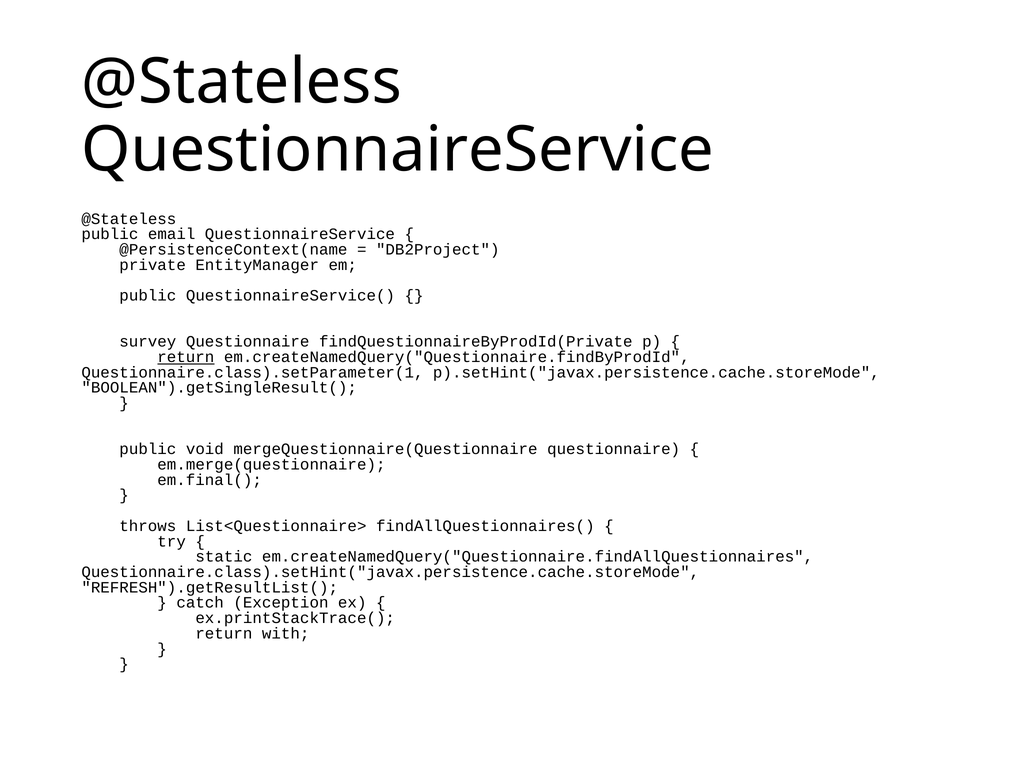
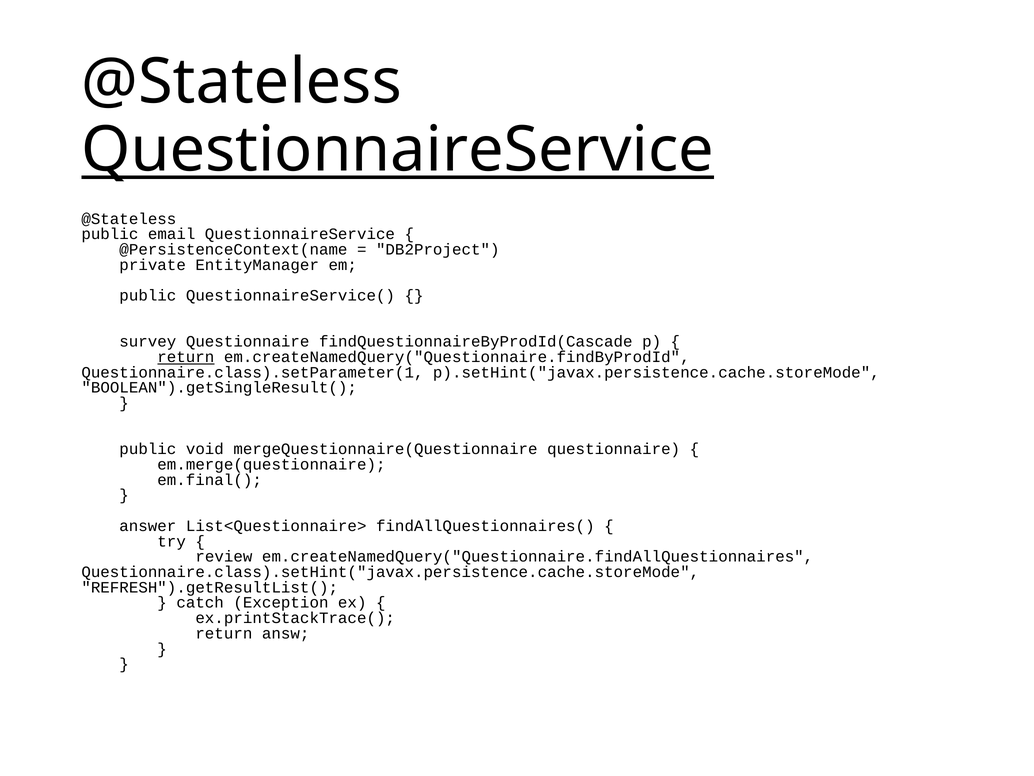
QuestionnaireService at (398, 150) underline: none -> present
findQuestionnaireByProdId(Private: findQuestionnaireByProdId(Private -> findQuestionnaireByProdId(Cascade
throws: throws -> answer
static: static -> review
with: with -> answ
